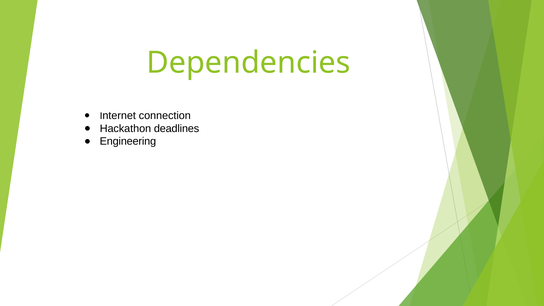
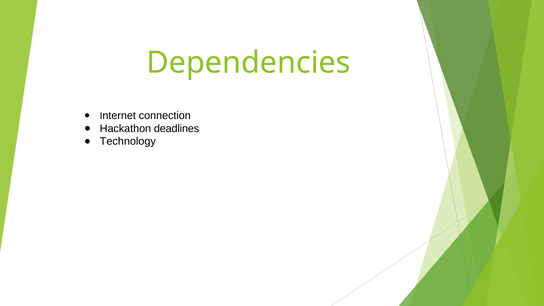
Engineering: Engineering -> Technology
